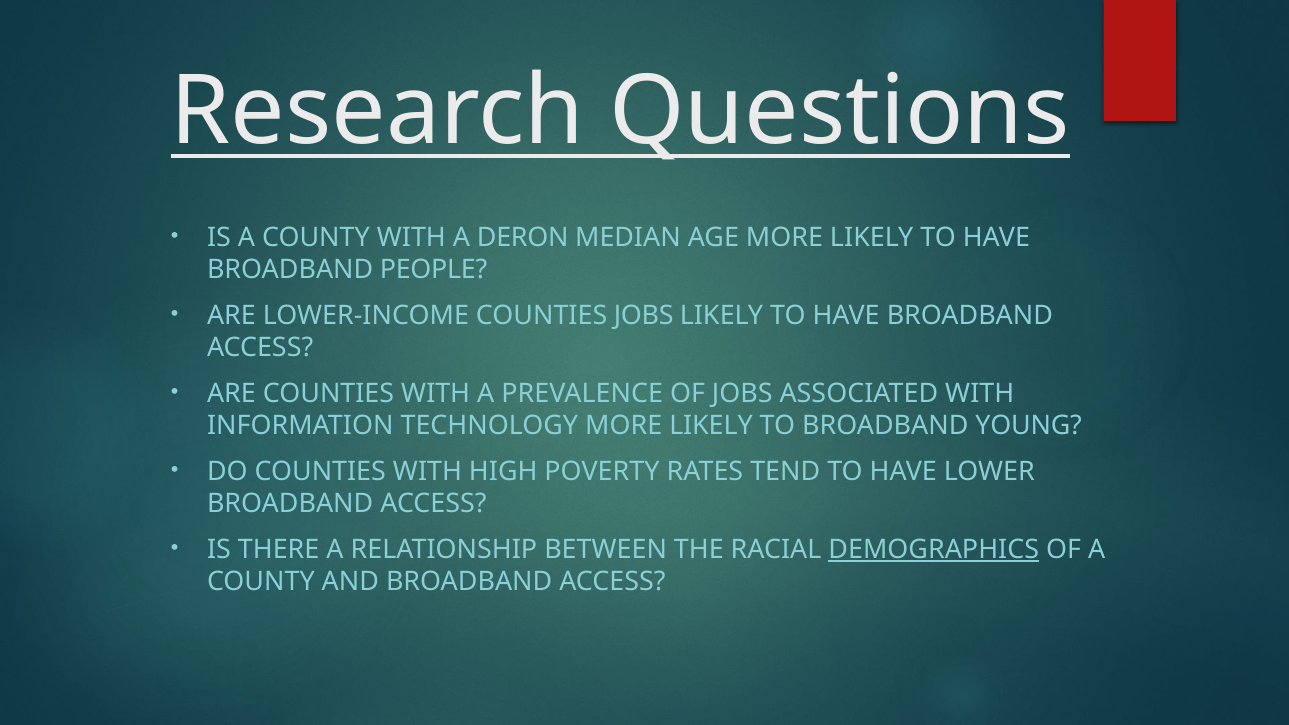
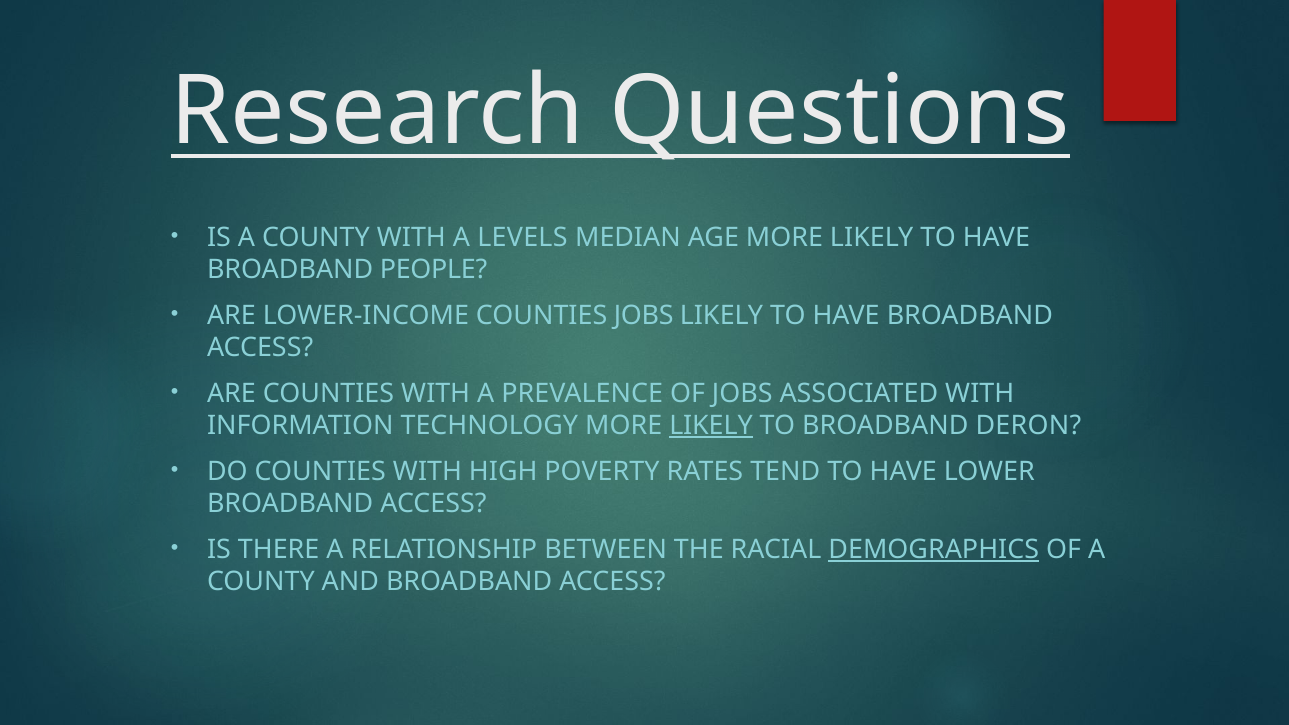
DERON: DERON -> LEVELS
LIKELY at (711, 426) underline: none -> present
YOUNG: YOUNG -> DERON
